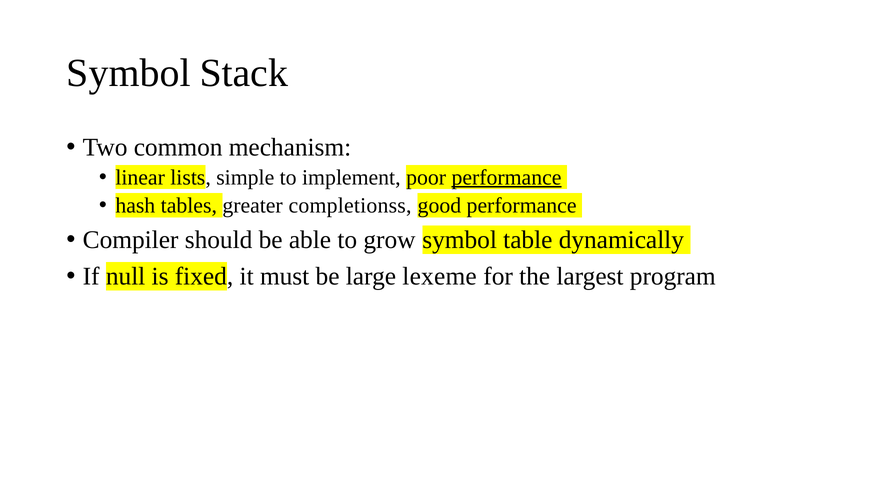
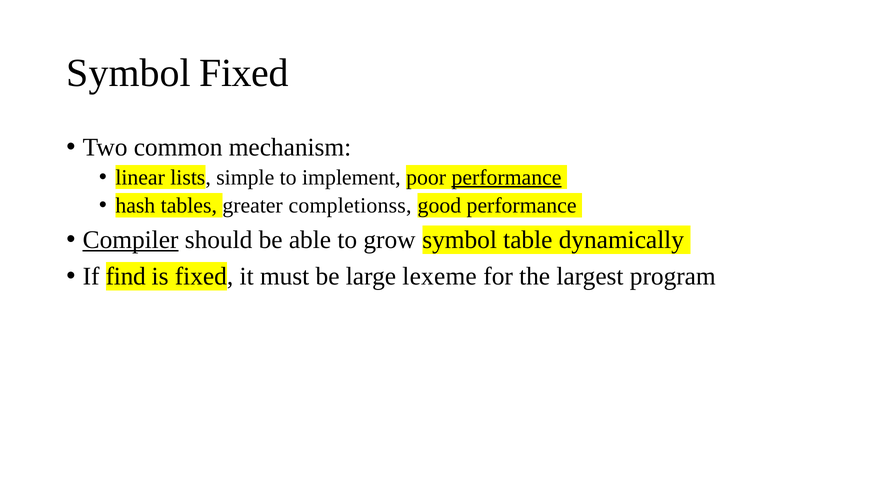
Symbol Stack: Stack -> Fixed
Compiler underline: none -> present
null: null -> find
